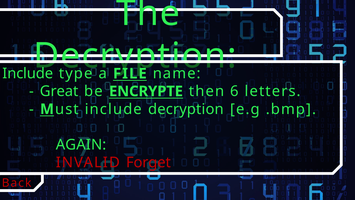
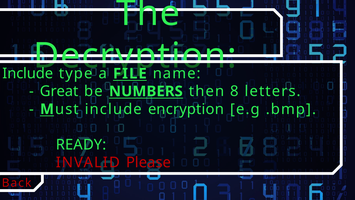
ENCRYPTE: ENCRYPTE -> NUMBERS
6: 6 -> 8
include decryption: decryption -> encryption
AGAIN: AGAIN -> READY
Forget: Forget -> Please
